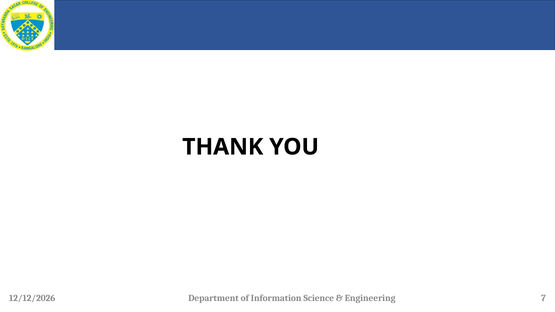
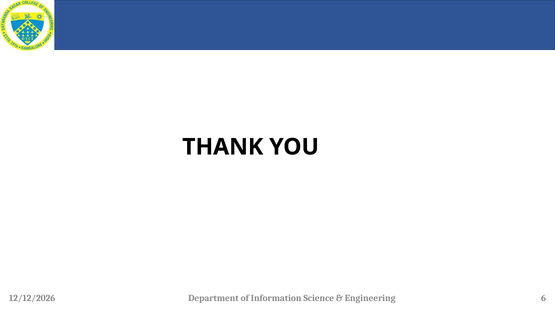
7: 7 -> 6
